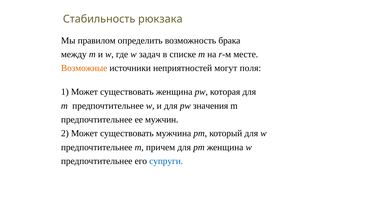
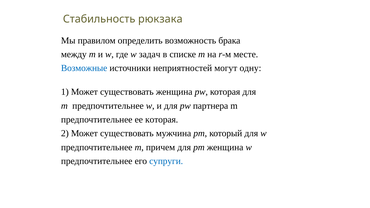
Возможные colour: orange -> blue
поля: поля -> одну
значения: значения -> партнера
ее мужчин: мужчин -> которая
